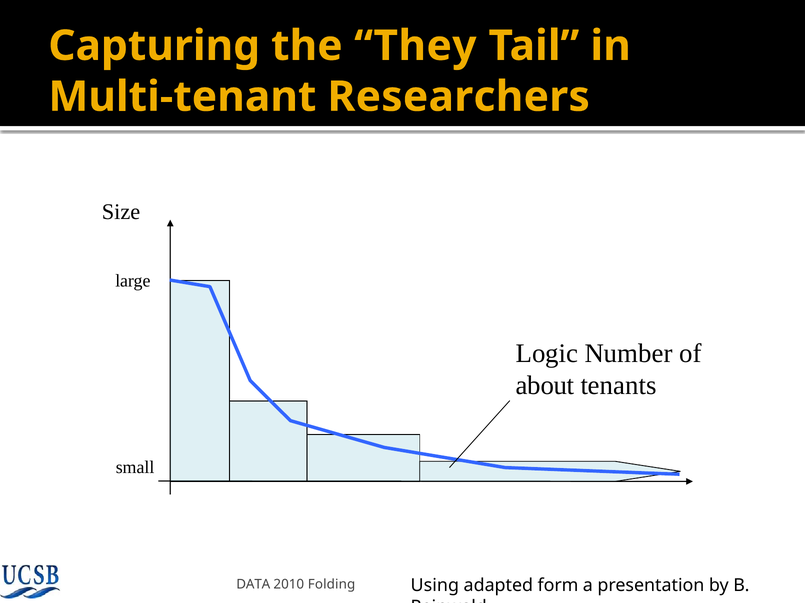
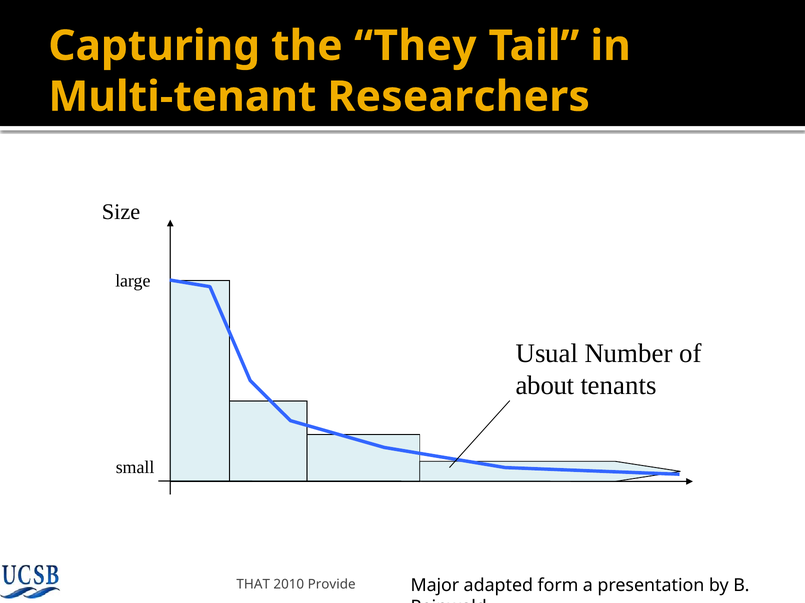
Logic: Logic -> Usual
Using: Using -> Major
DATA: DATA -> THAT
Folding: Folding -> Provide
